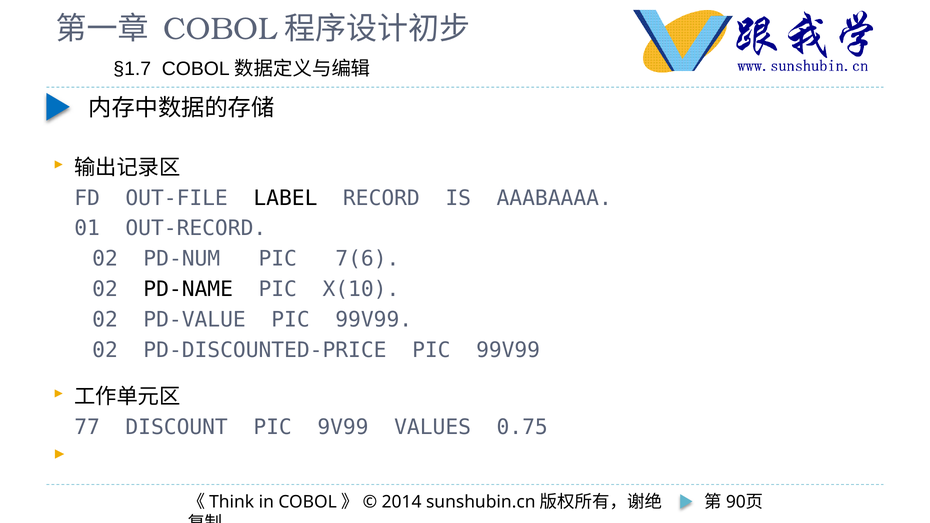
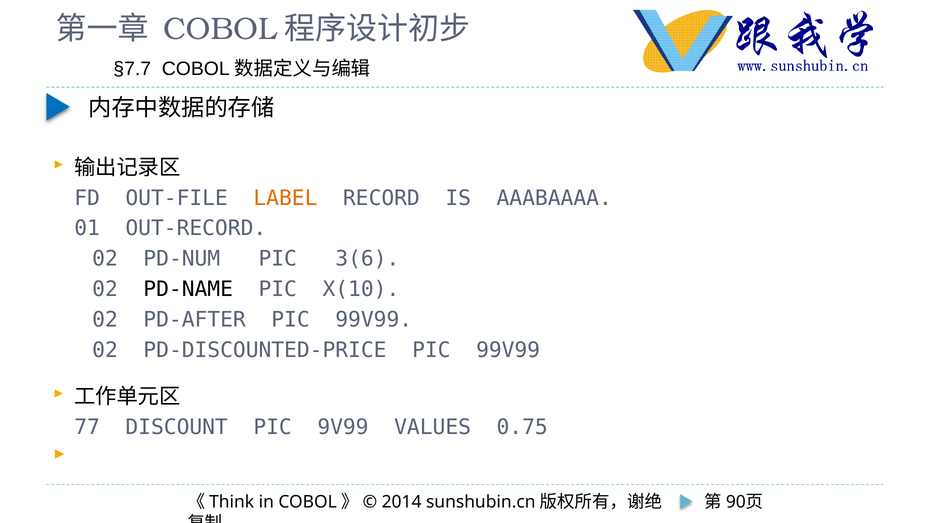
§1.7: §1.7 -> §7.7
LABEL colour: black -> orange
7(6: 7(6 -> 3(6
PD-VALUE: PD-VALUE -> PD-AFTER
